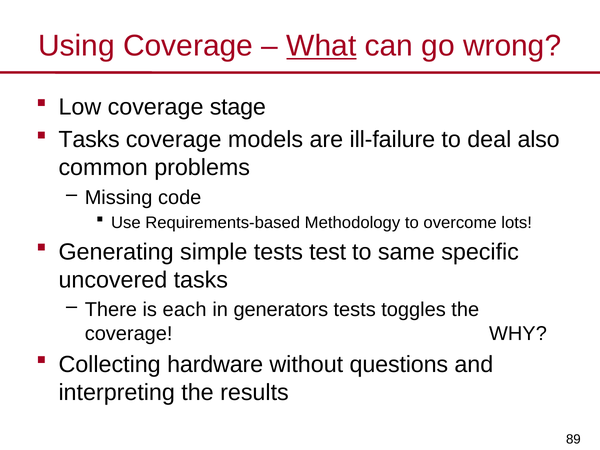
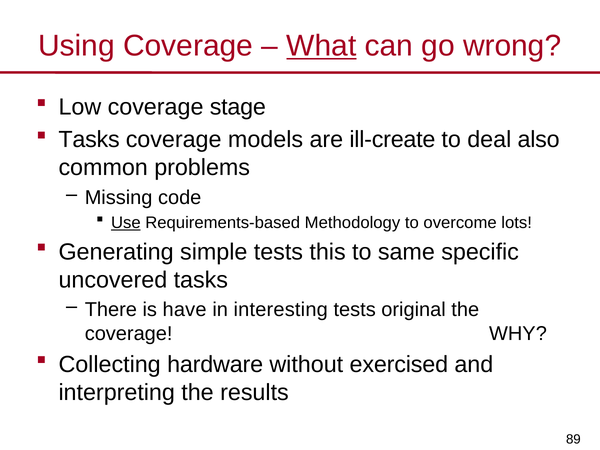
ill-failure: ill-failure -> ill-create
Use underline: none -> present
test: test -> this
each: each -> have
generators: generators -> interesting
toggles: toggles -> original
questions: questions -> exercised
